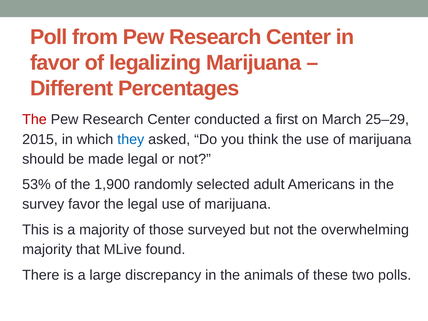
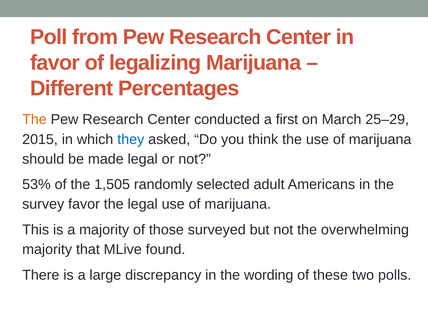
The at (34, 120) colour: red -> orange
1,900: 1,900 -> 1,505
animals: animals -> wording
